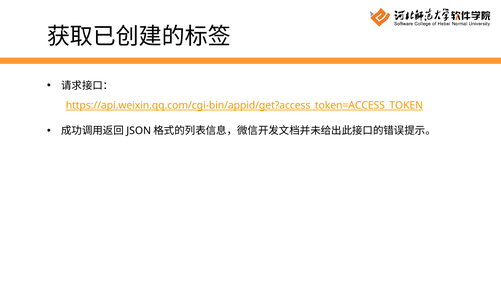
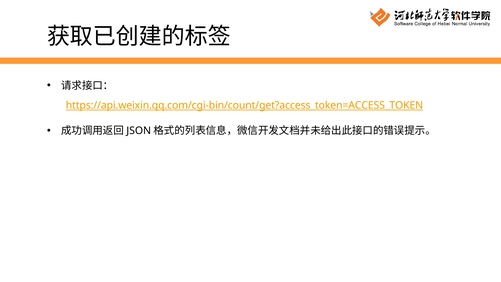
https://api.weixin.qq.com/cgi-bin/appid/get?access_token=ACCESS_TOKEN: https://api.weixin.qq.com/cgi-bin/appid/get?access_token=ACCESS_TOKEN -> https://api.weixin.qq.com/cgi-bin/count/get?access_token=ACCESS_TOKEN
